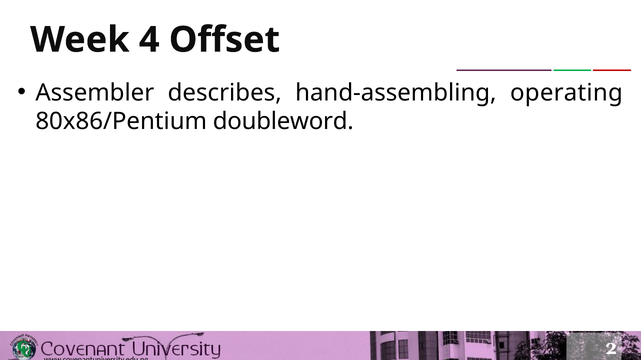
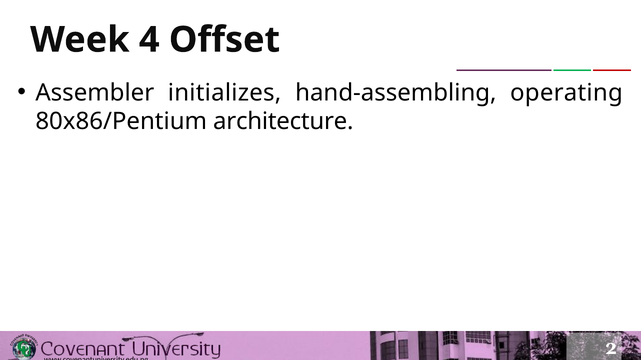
describes: describes -> initializes
doubleword: doubleword -> architecture
